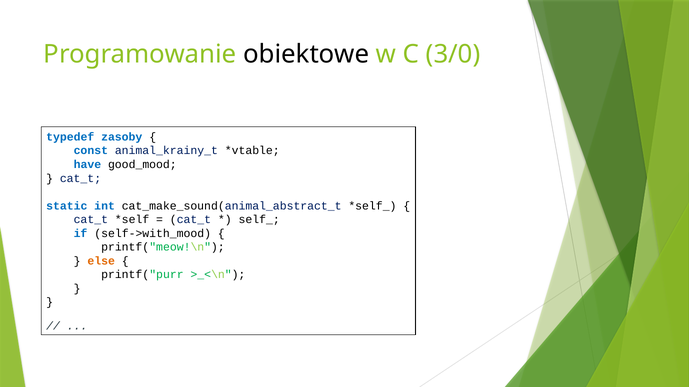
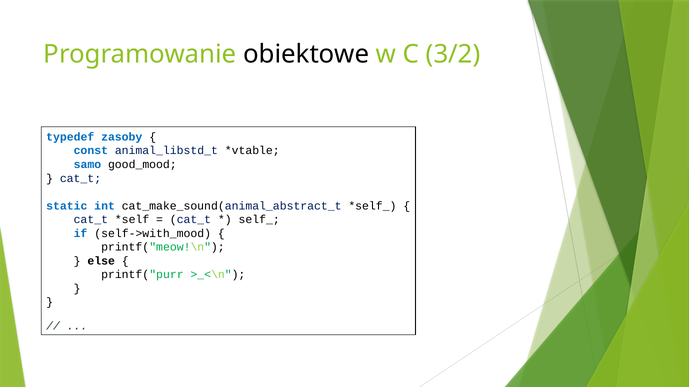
3/0: 3/0 -> 3/2
animal_krainy_t: animal_krainy_t -> animal_libstd_t
have: have -> samo
else colour: orange -> black
